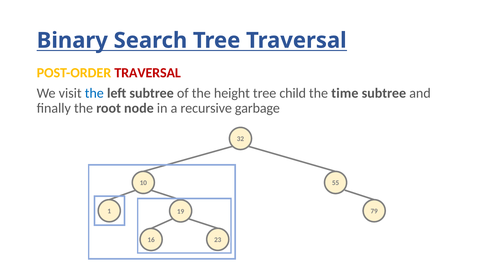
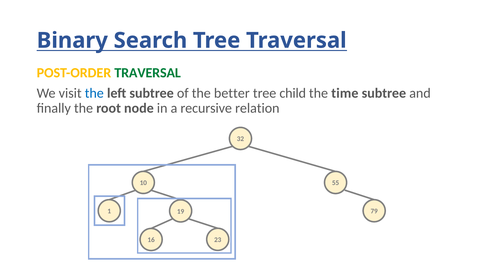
TRAVERSAL at (148, 73) colour: red -> green
height: height -> better
garbage: garbage -> relation
